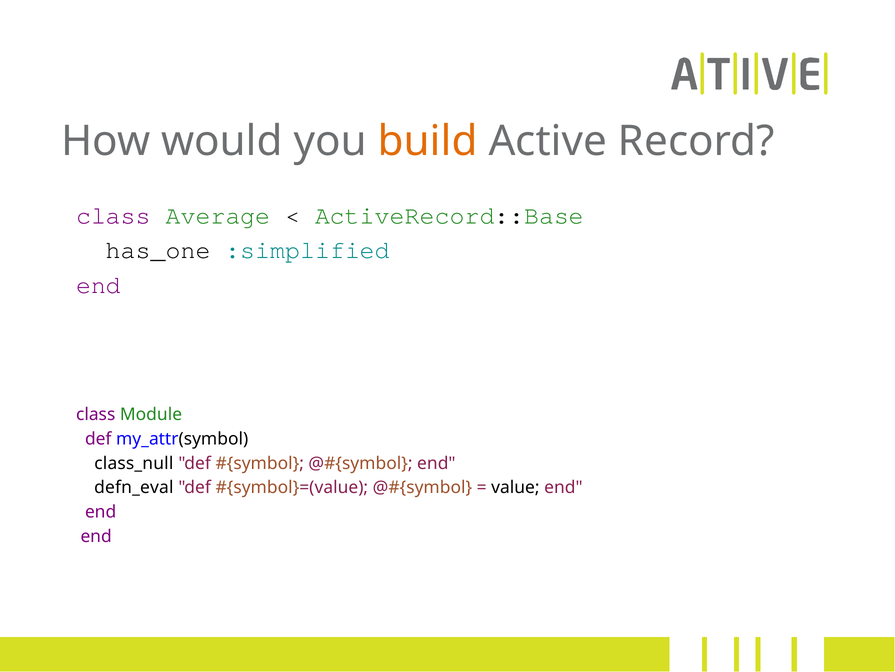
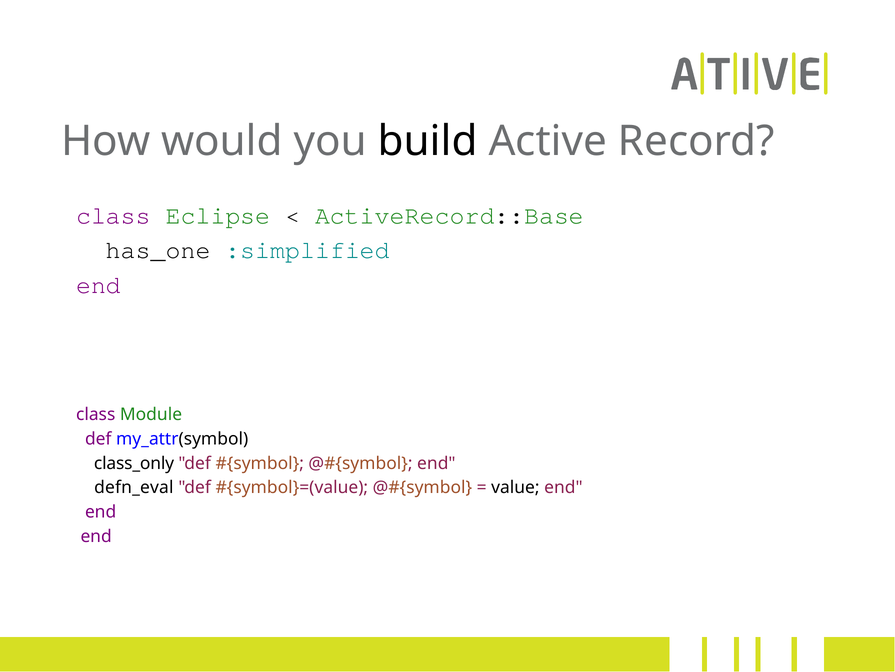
build colour: orange -> black
Average: Average -> Eclipse
class_null: class_null -> class_only
